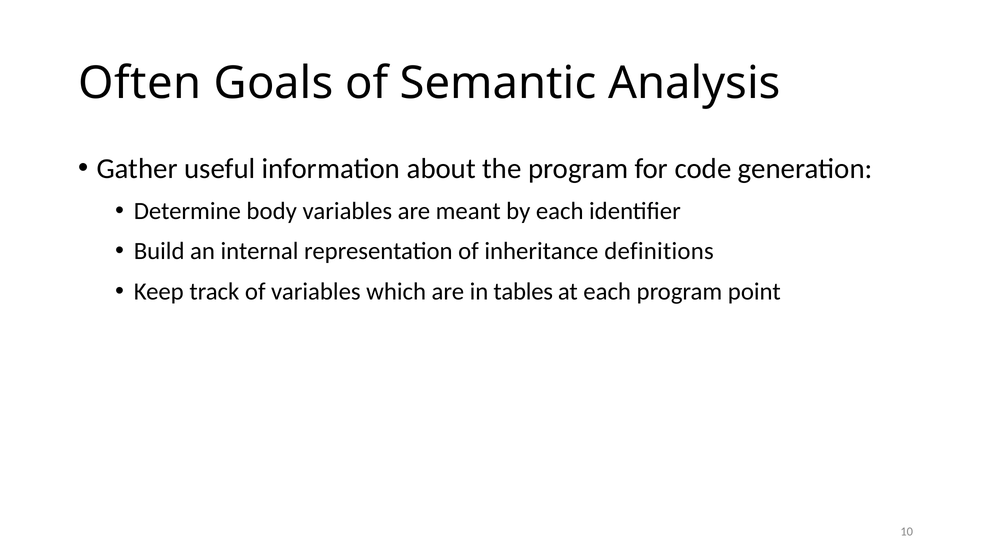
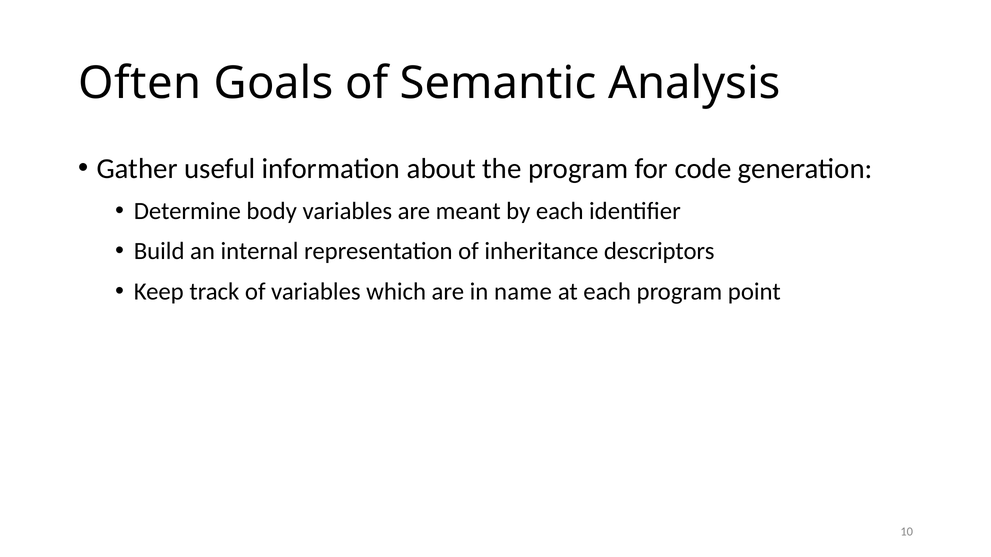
definitions: definitions -> descriptors
tables: tables -> name
